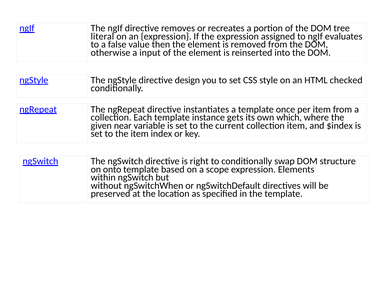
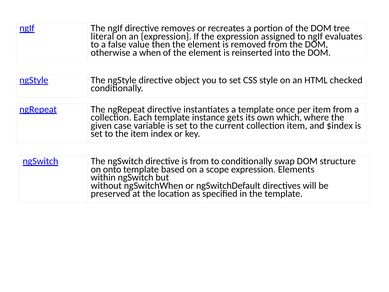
input: input -> when
design: design -> object
near: near -> case
is right: right -> from
